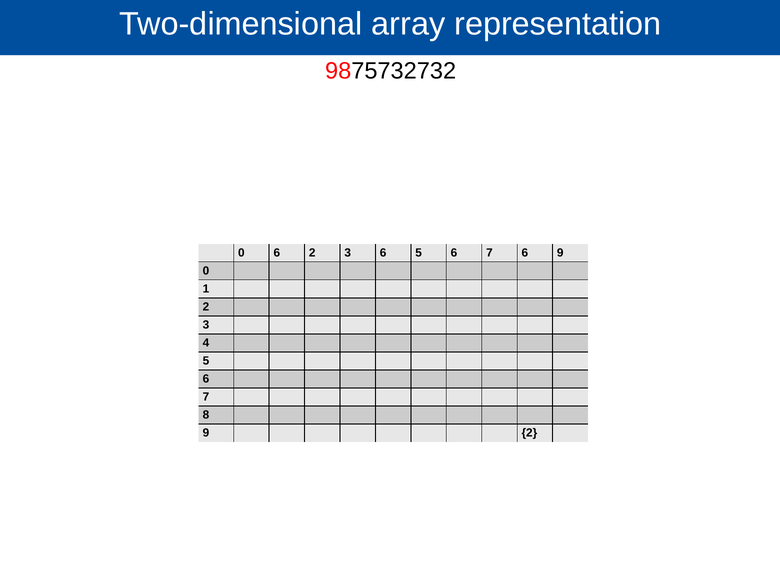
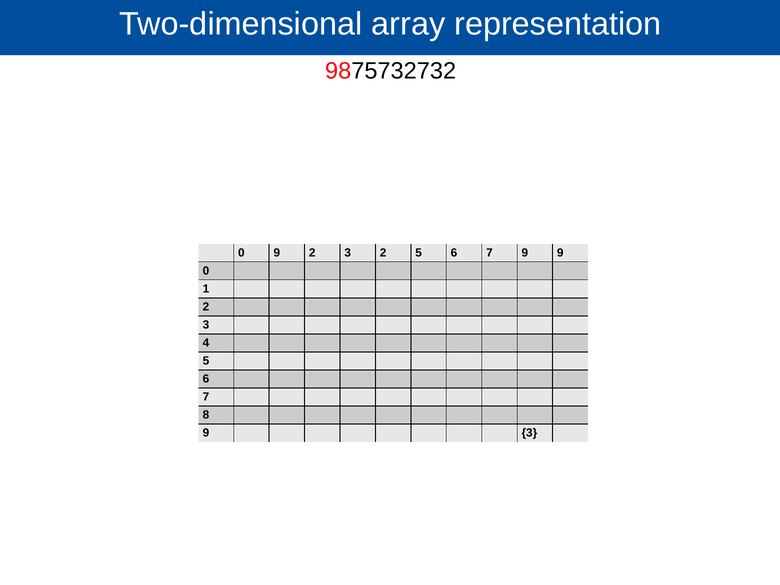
0 6: 6 -> 9
3 6: 6 -> 2
7 6: 6 -> 9
9 2: 2 -> 3
